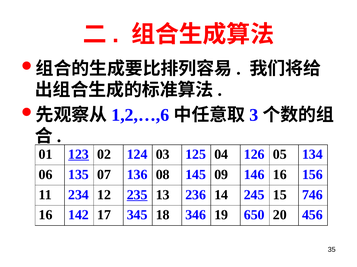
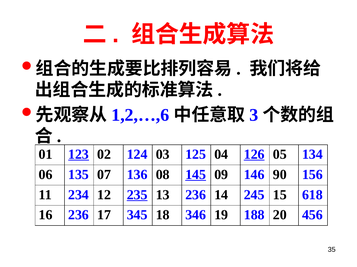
126 underline: none -> present
145 underline: none -> present
146 16: 16 -> 90
746: 746 -> 618
16 142: 142 -> 236
650: 650 -> 188
